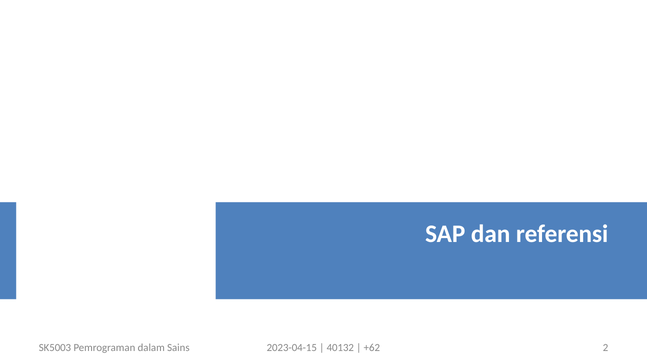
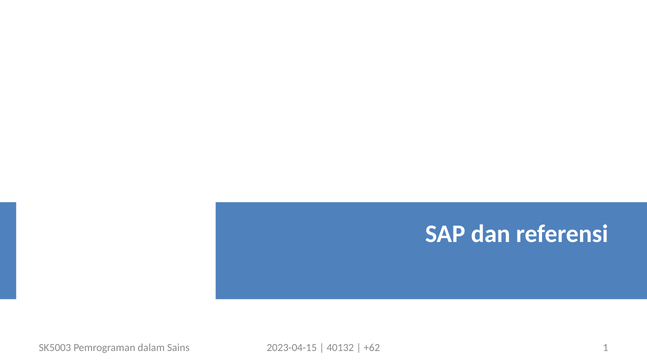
2: 2 -> 1
